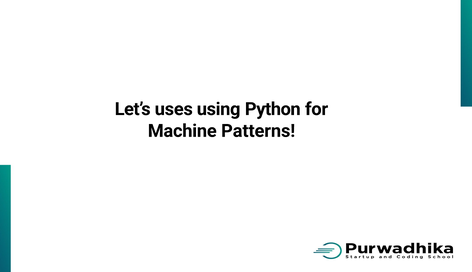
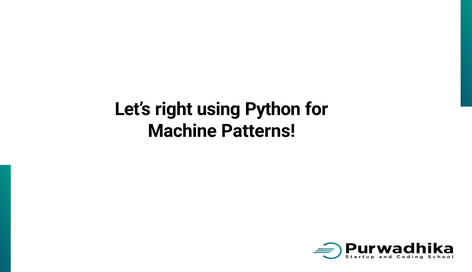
uses: uses -> right
